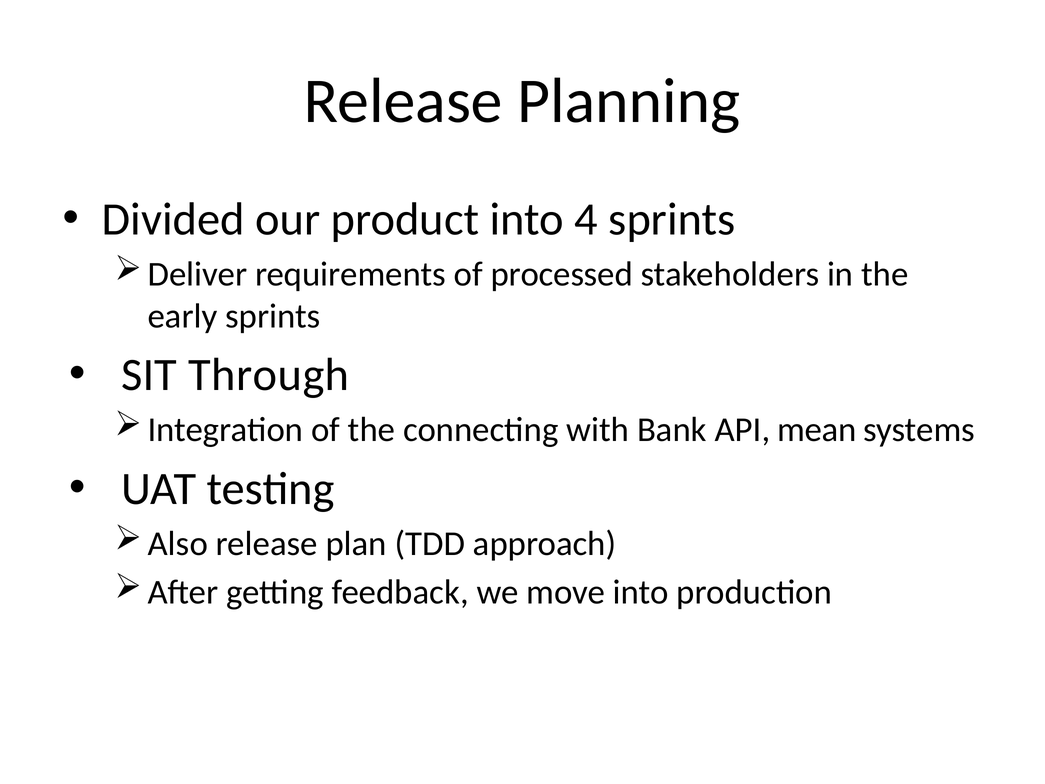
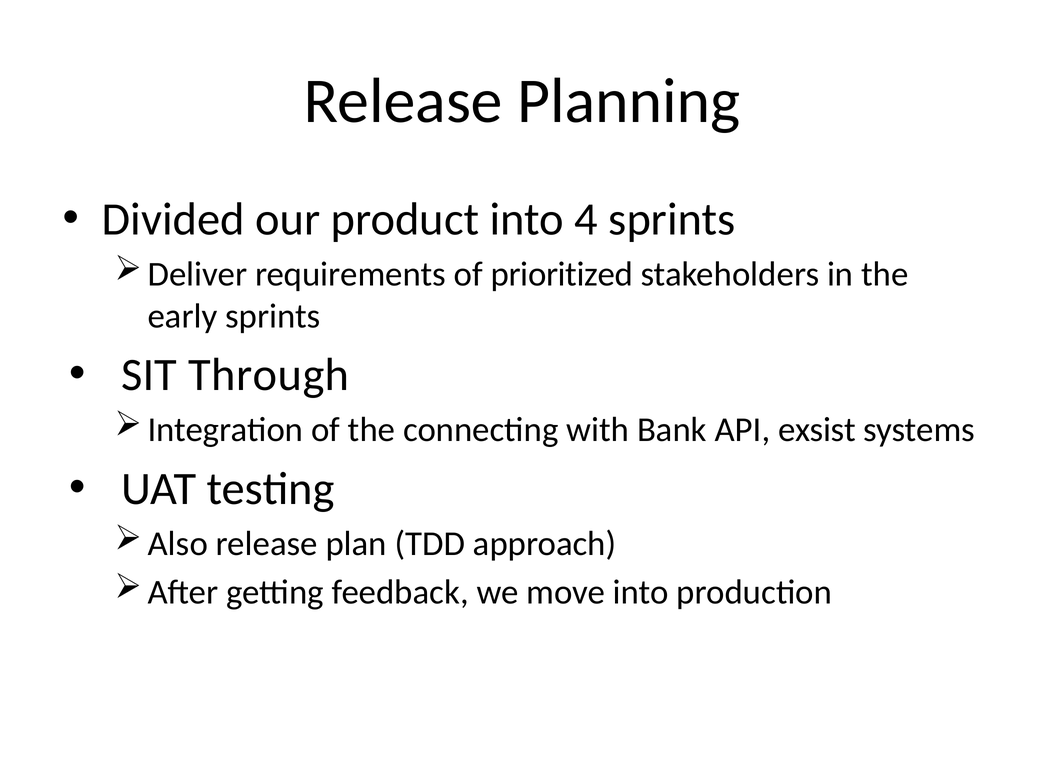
processed: processed -> prioritized
mean: mean -> exsist
